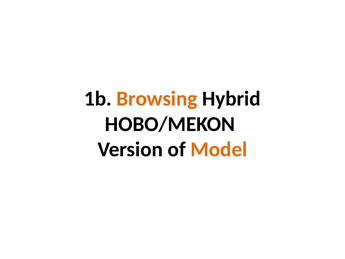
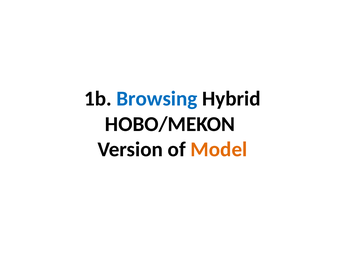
Browsing colour: orange -> blue
